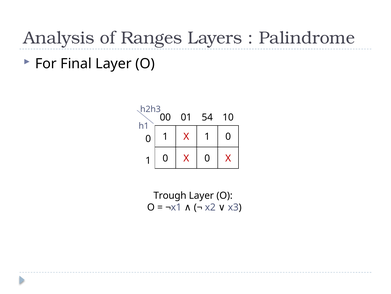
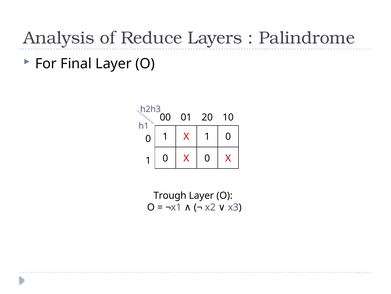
Ranges: Ranges -> Reduce
54: 54 -> 20
